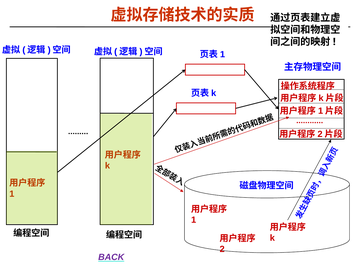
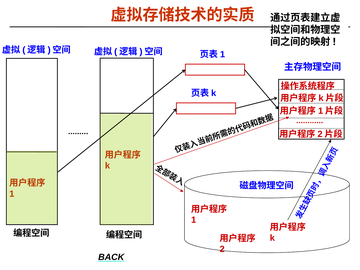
BACK colour: purple -> black
